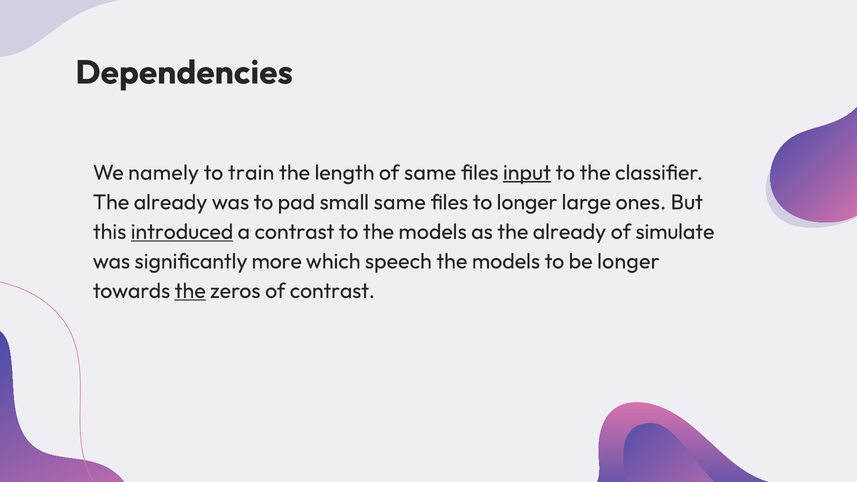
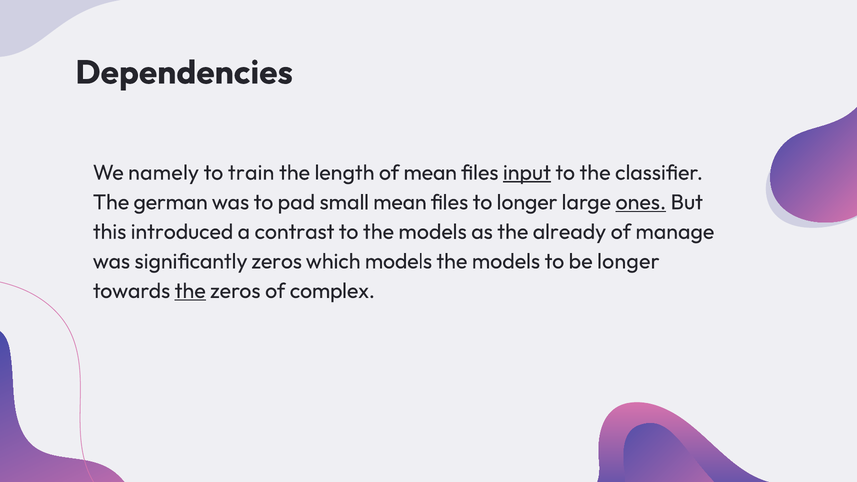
of same: same -> mean
already at (171, 202): already -> german
small same: same -> mean
ones underline: none -> present
introduced underline: present -> none
simulate: simulate -> manage
significantly more: more -> zeros
which speech: speech -> models
of contrast: contrast -> complex
